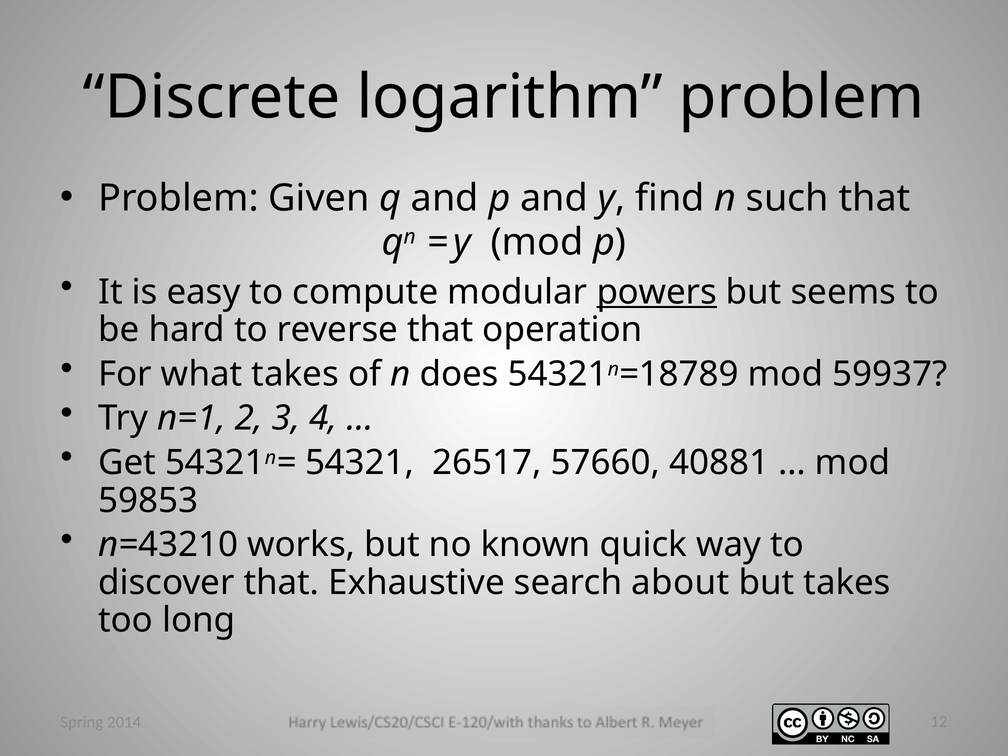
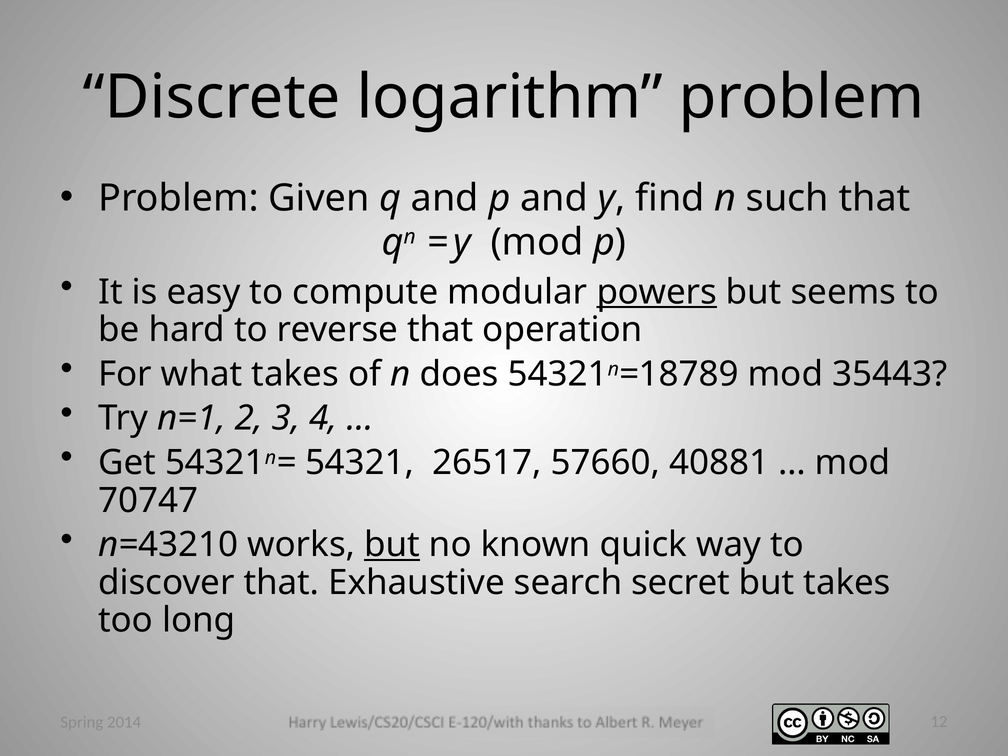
59937: 59937 -> 35443
59853: 59853 -> 70747
but at (392, 545) underline: none -> present
about: about -> secret
